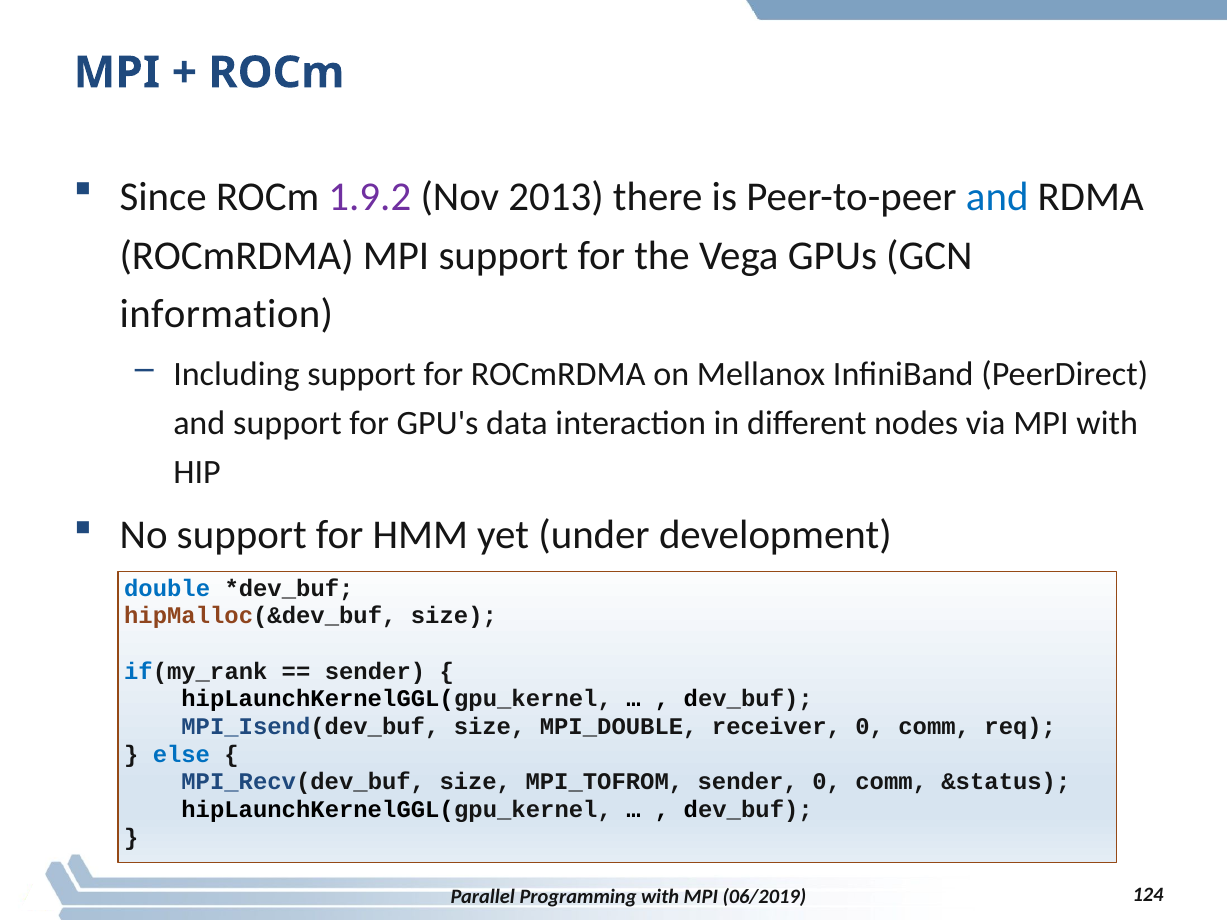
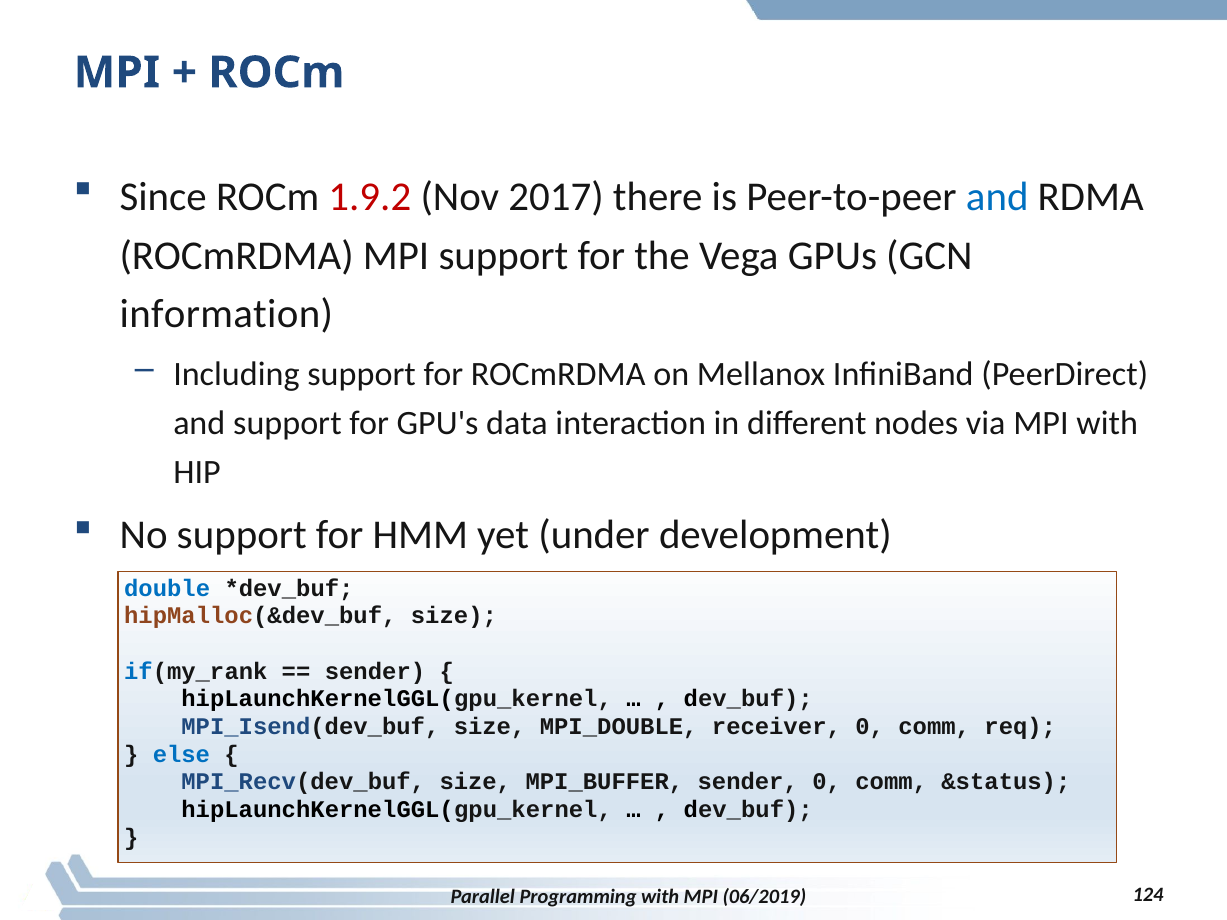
1.9.2 colour: purple -> red
2013: 2013 -> 2017
MPI_TOFROM: MPI_TOFROM -> MPI_BUFFER
